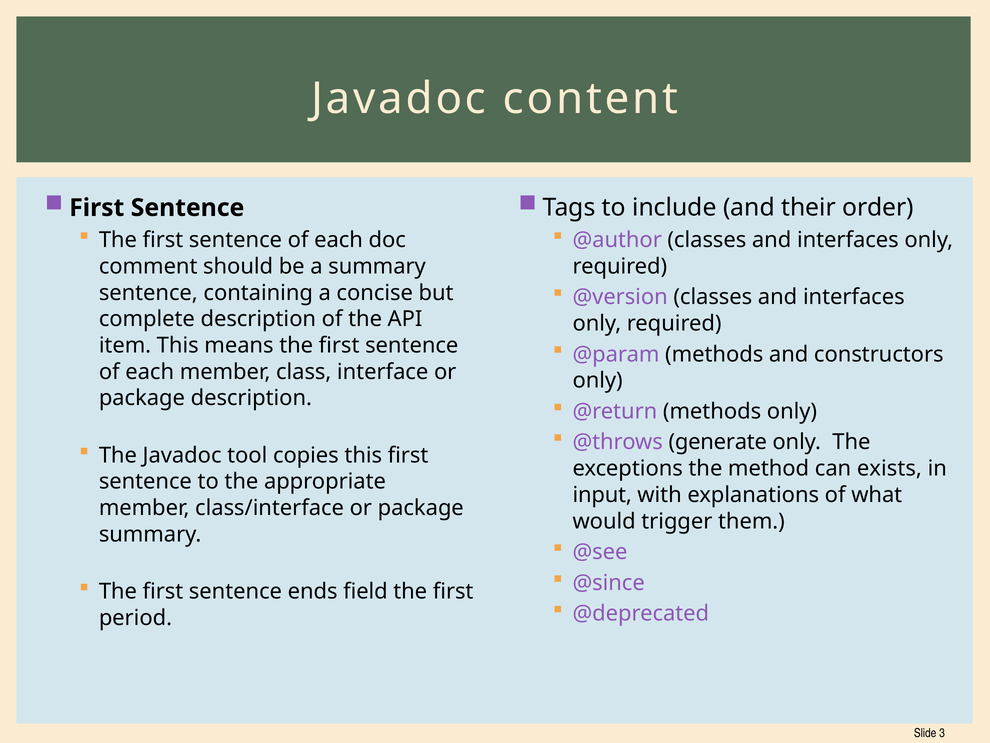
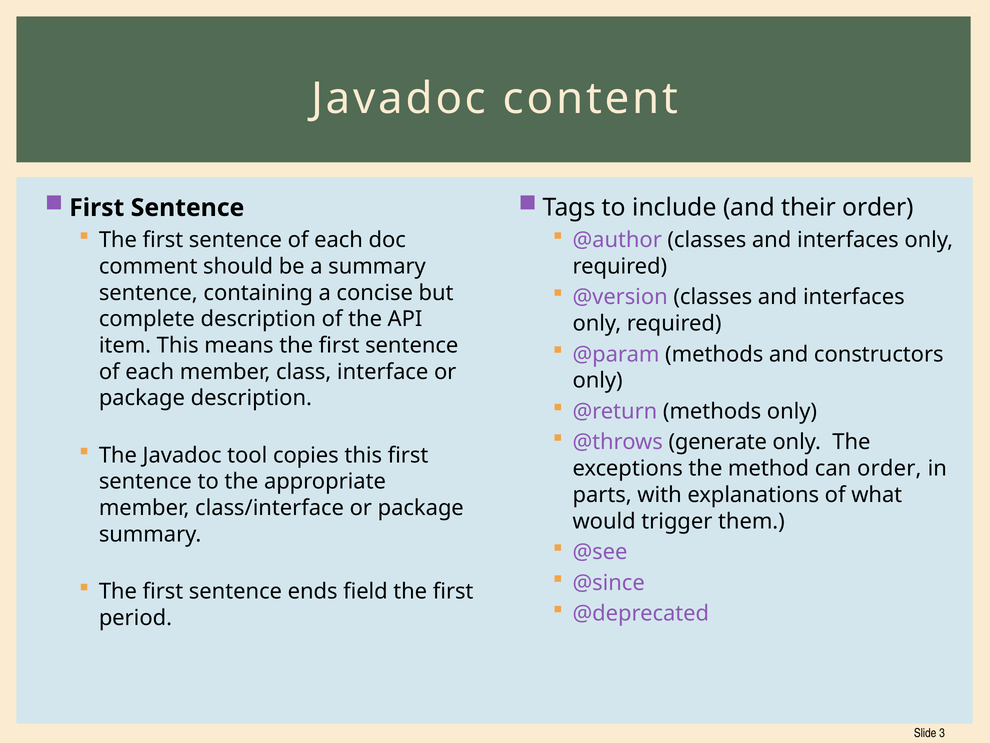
can exists: exists -> order
input: input -> parts
